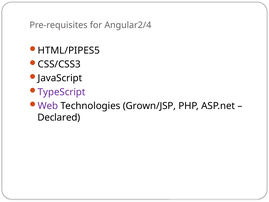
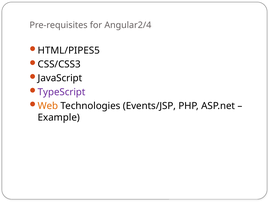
Web colour: purple -> orange
Grown/JSP: Grown/JSP -> Events/JSP
Declared: Declared -> Example
